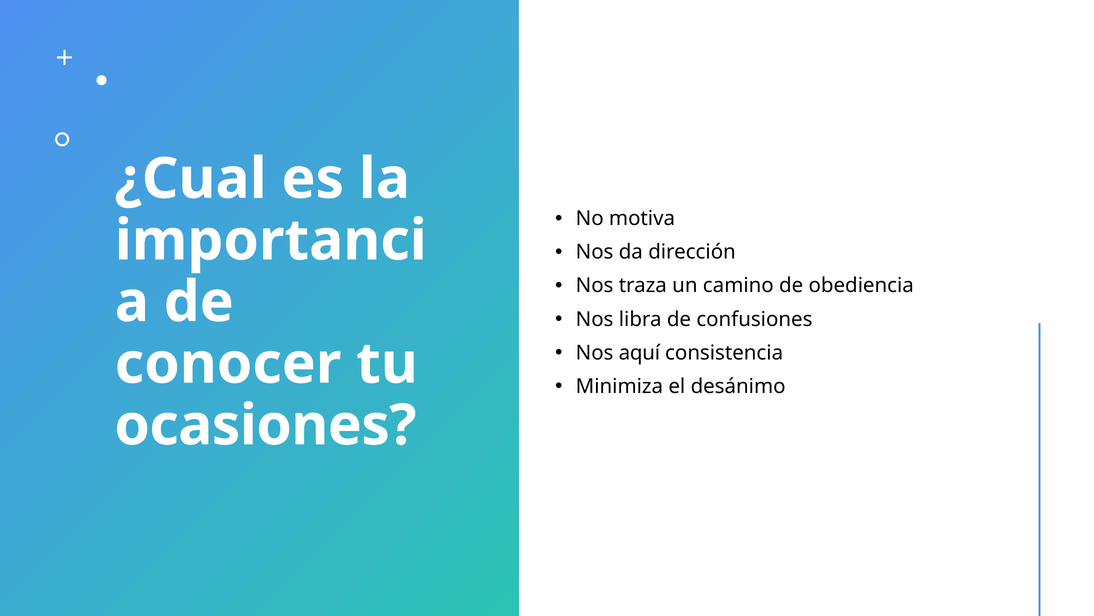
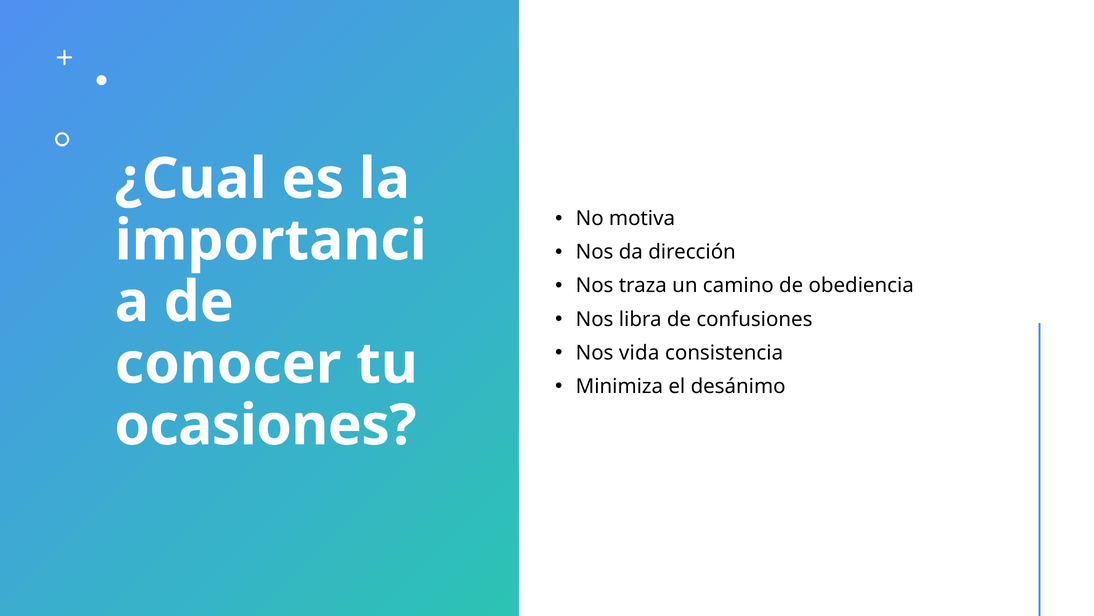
aquí: aquí -> vida
